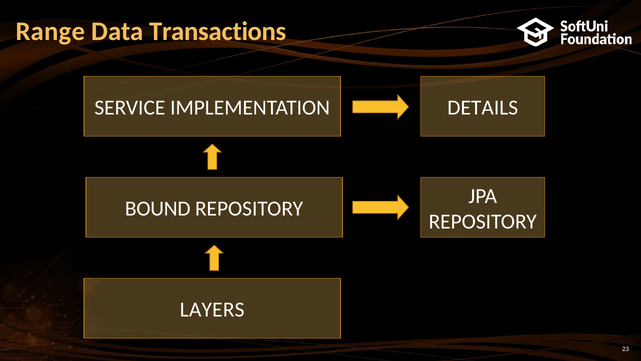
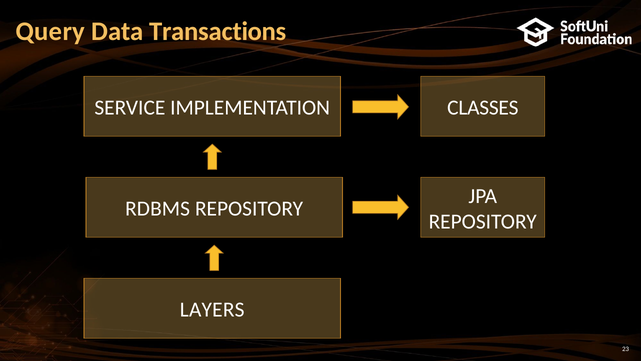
Range: Range -> Query
DETAILS: DETAILS -> CLASSES
BOUND: BOUND -> RDBMS
